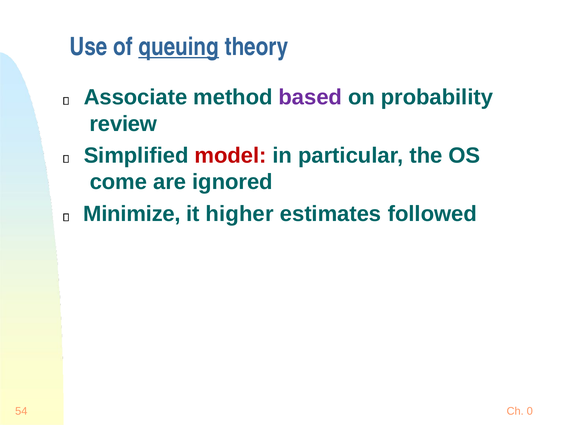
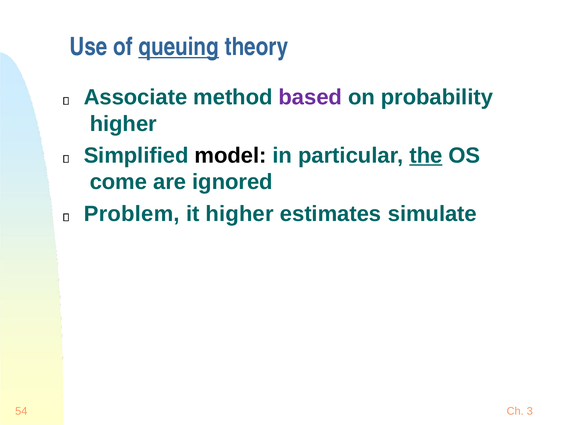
review at (123, 124): review -> higher
model colour: red -> black
the underline: none -> present
Minimize: Minimize -> Problem
followed: followed -> simulate
0: 0 -> 3
